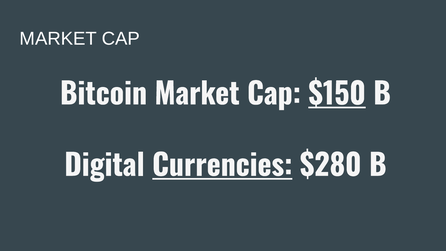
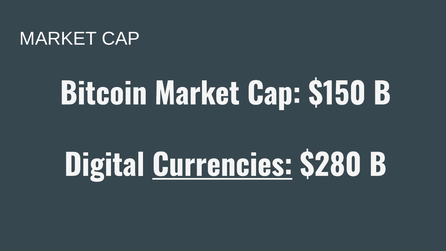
$150 underline: present -> none
